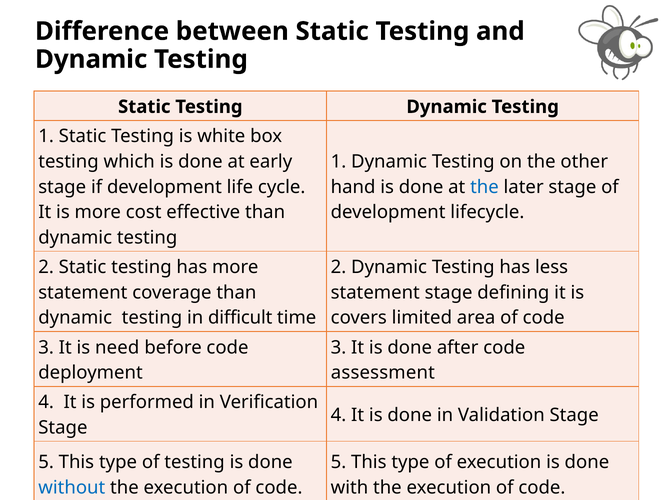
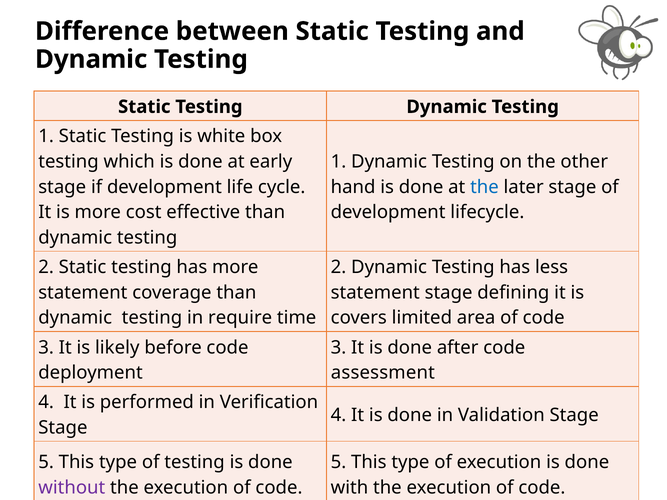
difficult: difficult -> require
need: need -> likely
without colour: blue -> purple
